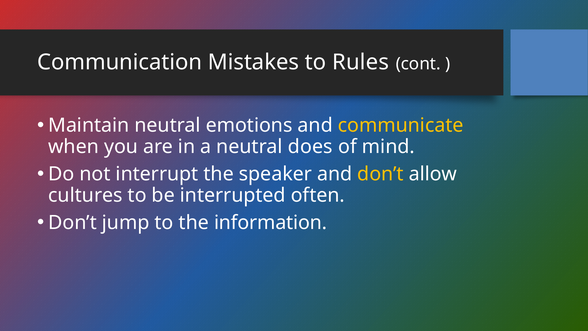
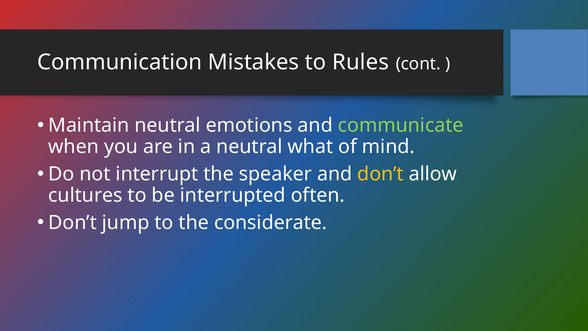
communicate colour: yellow -> light green
does: does -> what
information: information -> considerate
